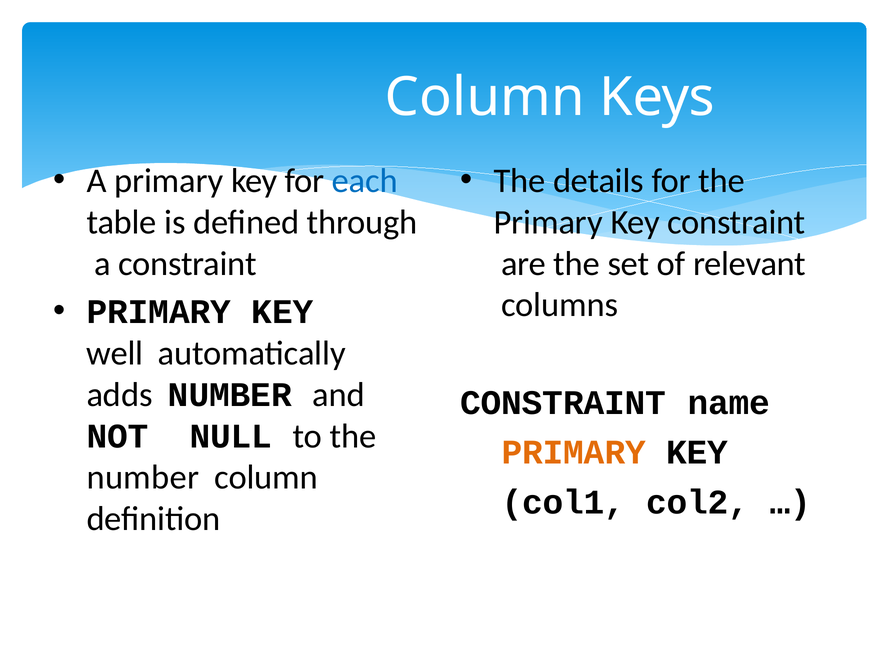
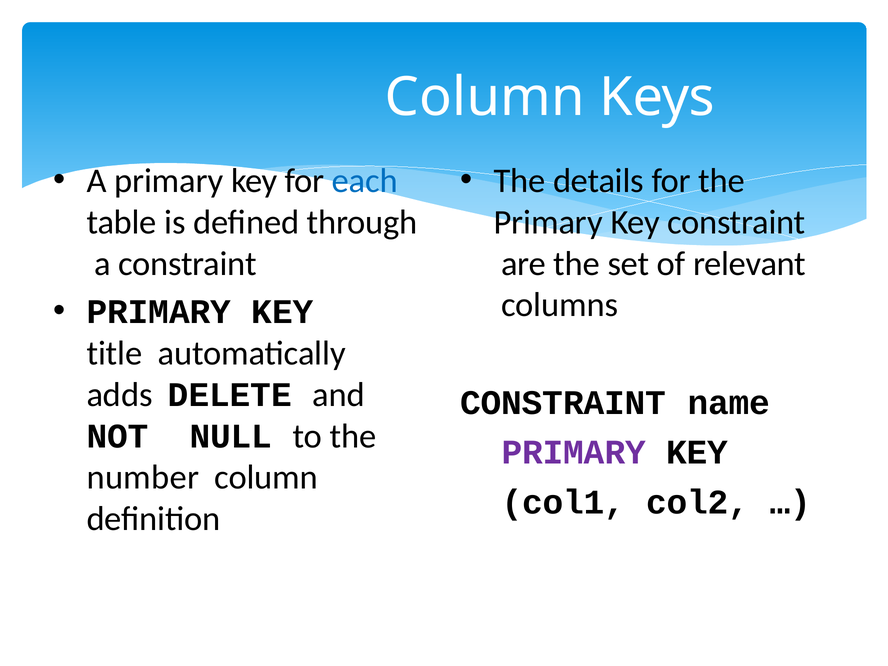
well: well -> title
adds NUMBER: NUMBER -> DELETE
PRIMARY at (574, 452) colour: orange -> purple
